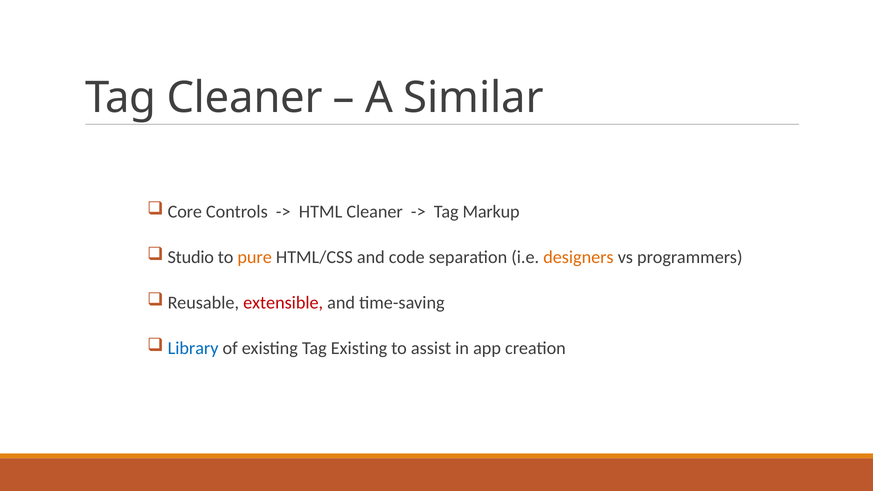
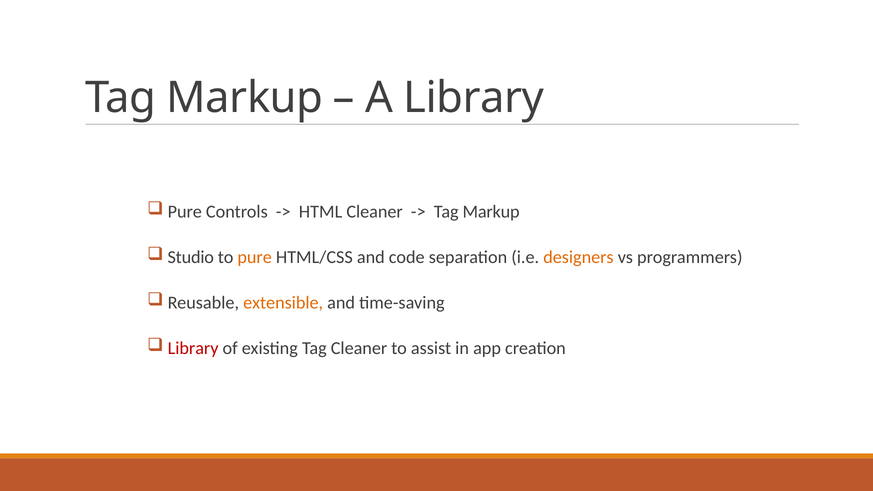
Cleaner at (245, 98): Cleaner -> Markup
A Similar: Similar -> Library
Core at (185, 212): Core -> Pure
extensible colour: red -> orange
Library at (193, 348) colour: blue -> red
Tag Existing: Existing -> Cleaner
